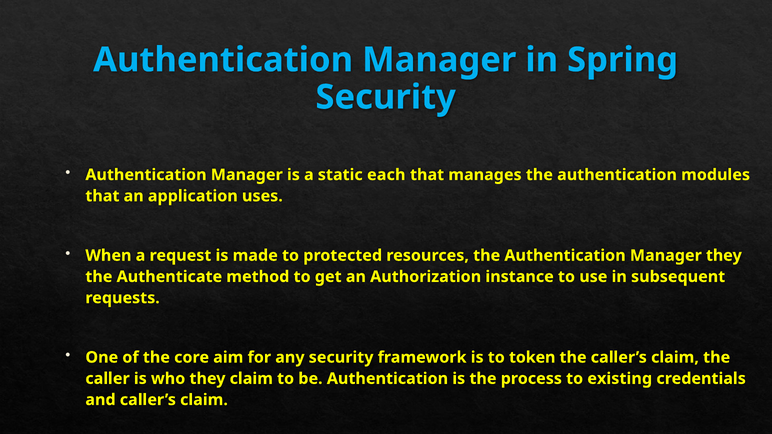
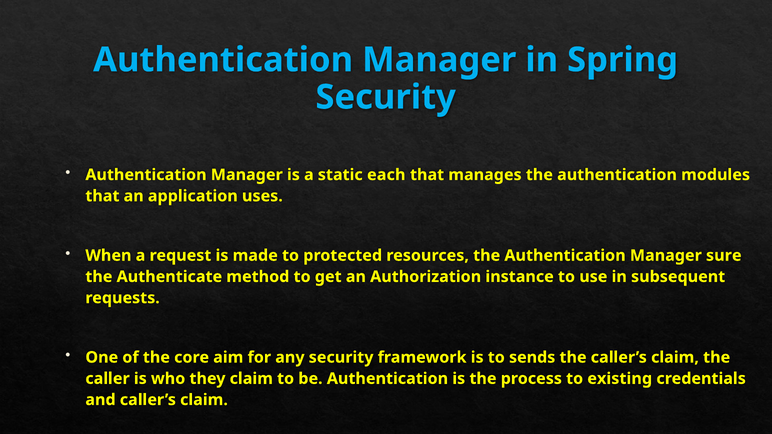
Manager they: they -> sure
token: token -> sends
